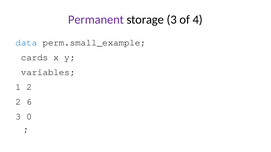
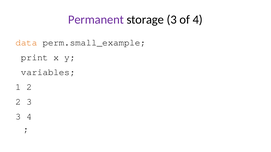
data colour: blue -> orange
cards: cards -> print
2 6: 6 -> 3
3 0: 0 -> 4
